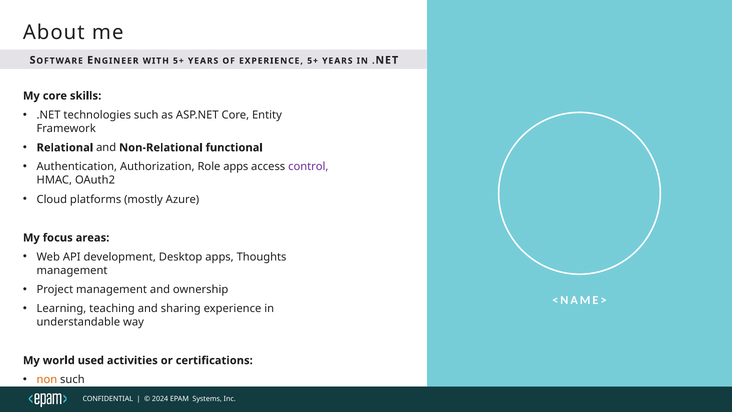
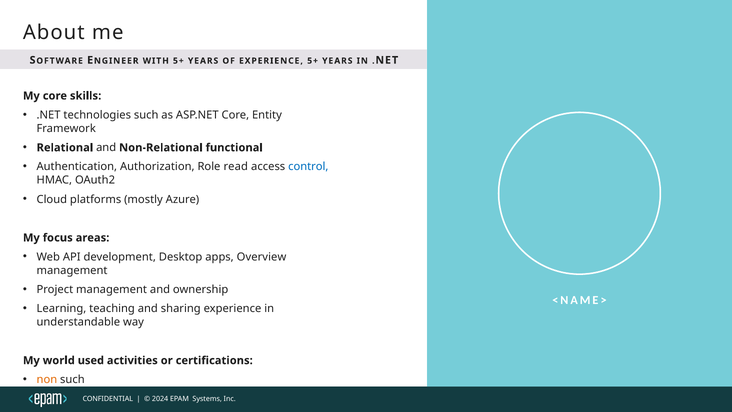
Role apps: apps -> read
control colour: purple -> blue
Thoughts: Thoughts -> Overview
